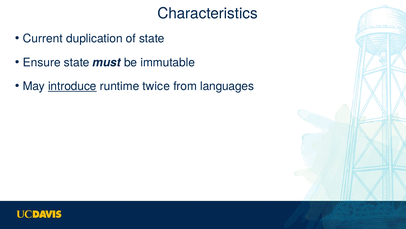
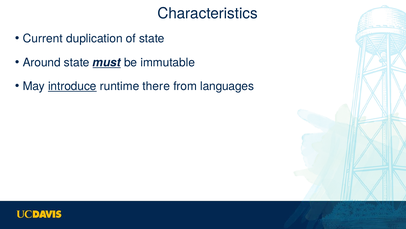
Ensure: Ensure -> Around
must underline: none -> present
twice: twice -> there
